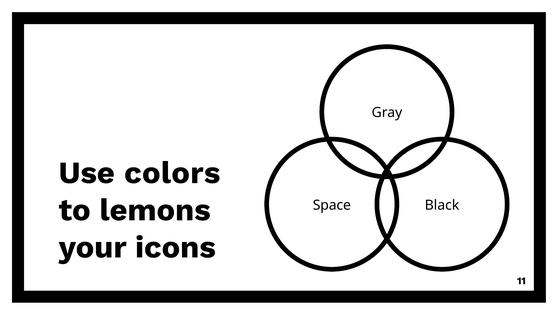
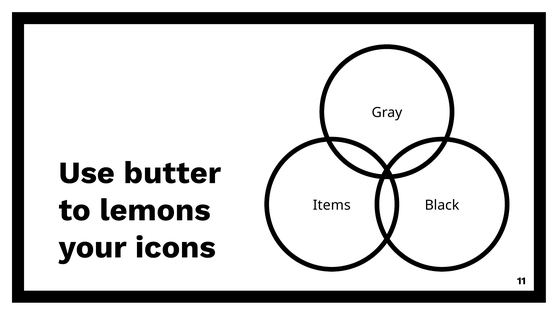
colors: colors -> butter
Space: Space -> Items
